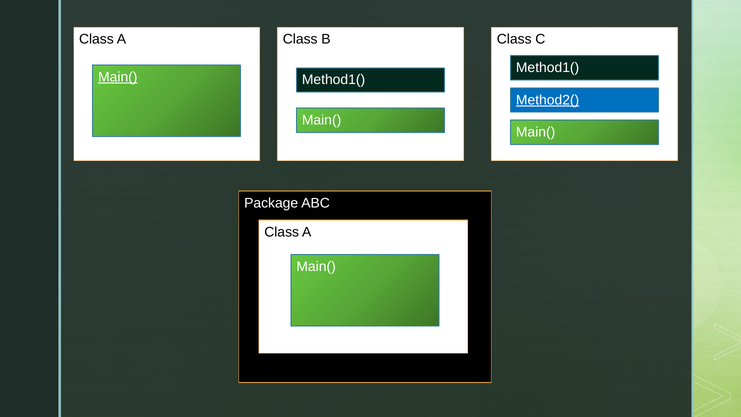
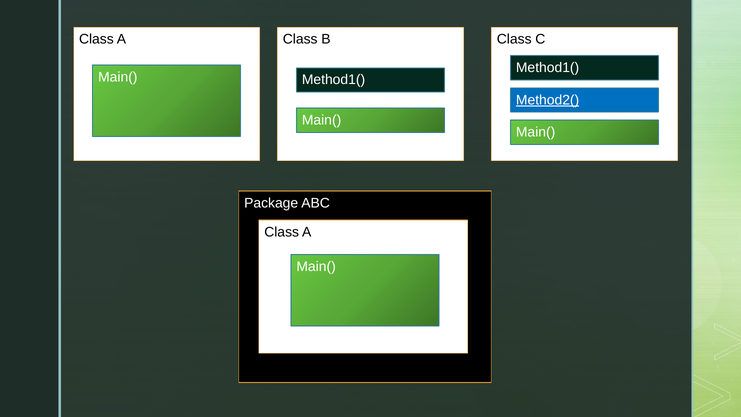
Main( at (118, 77) underline: present -> none
